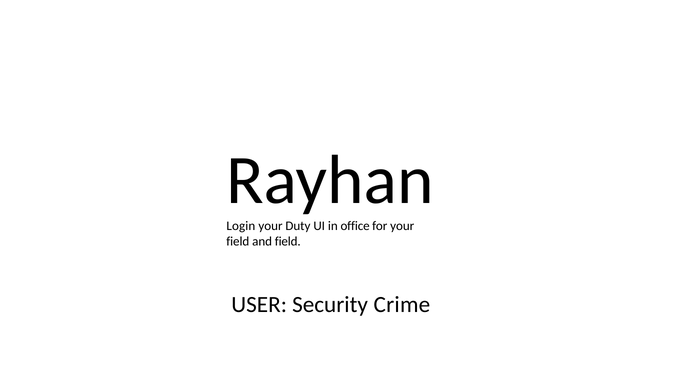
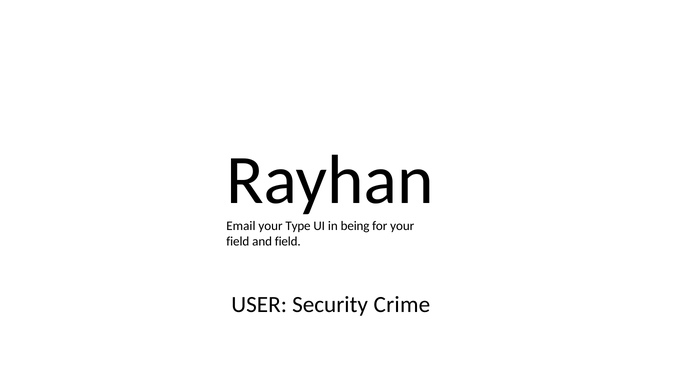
Login: Login -> Email
Duty: Duty -> Type
office: office -> being
